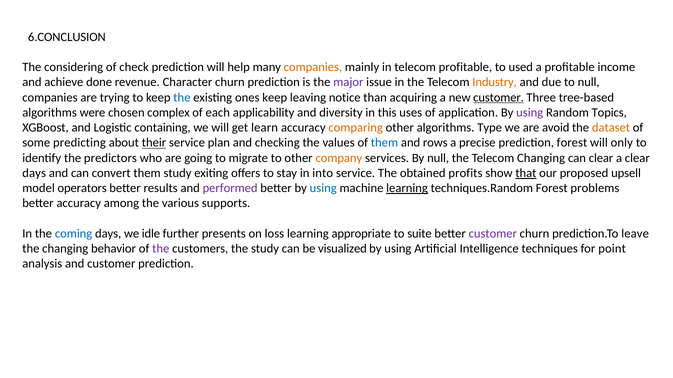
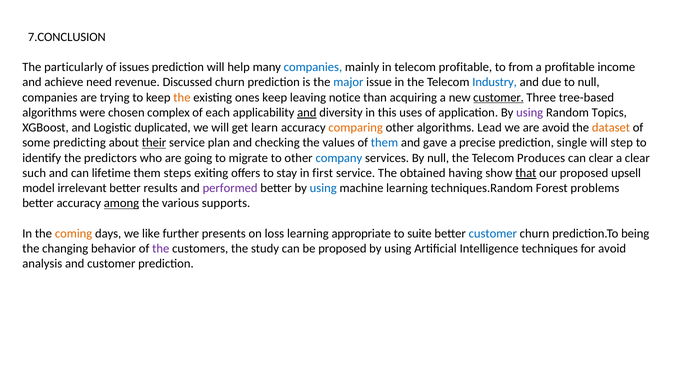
6.CONCLUSION: 6.CONCLUSION -> 7.CONCLUSION
considering: considering -> particularly
check: check -> issues
companies at (313, 67) colour: orange -> blue
used: used -> from
done: done -> need
Character: Character -> Discussed
major colour: purple -> blue
Industry colour: orange -> blue
the at (182, 98) colour: blue -> orange
and at (307, 113) underline: none -> present
containing: containing -> duplicated
Type: Type -> Lead
rows: rows -> gave
prediction forest: forest -> single
only: only -> step
company colour: orange -> blue
Telecom Changing: Changing -> Produces
days at (34, 173): days -> such
convert: convert -> lifetime
them study: study -> steps
into: into -> first
profits: profits -> having
operators: operators -> irrelevant
learning at (407, 188) underline: present -> none
among underline: none -> present
coming colour: blue -> orange
idle: idle -> like
customer at (493, 234) colour: purple -> blue
leave: leave -> being
be visualized: visualized -> proposed
for point: point -> avoid
